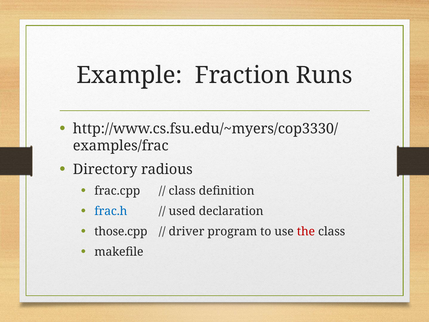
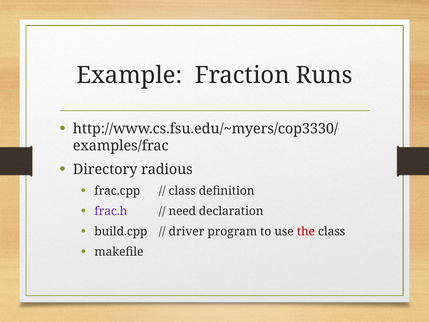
frac.h colour: blue -> purple
used: used -> need
those.cpp: those.cpp -> build.cpp
